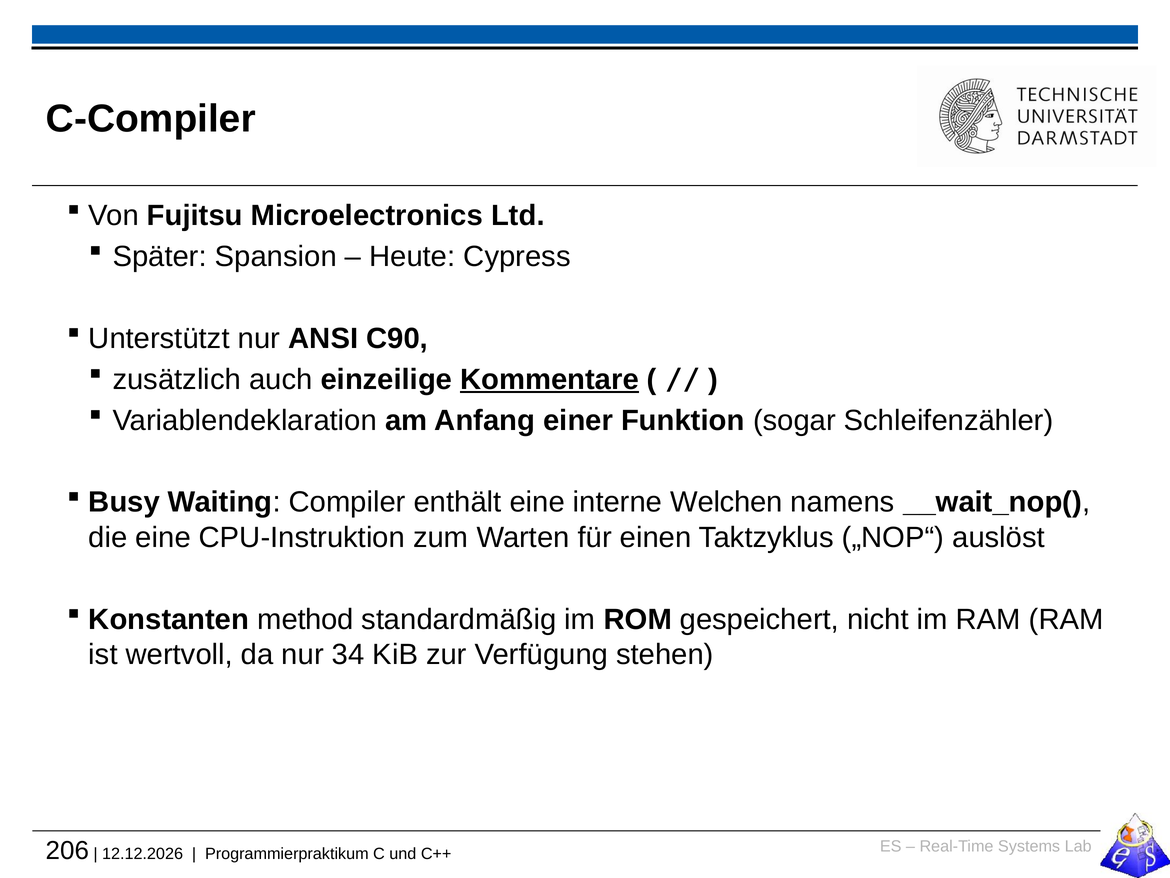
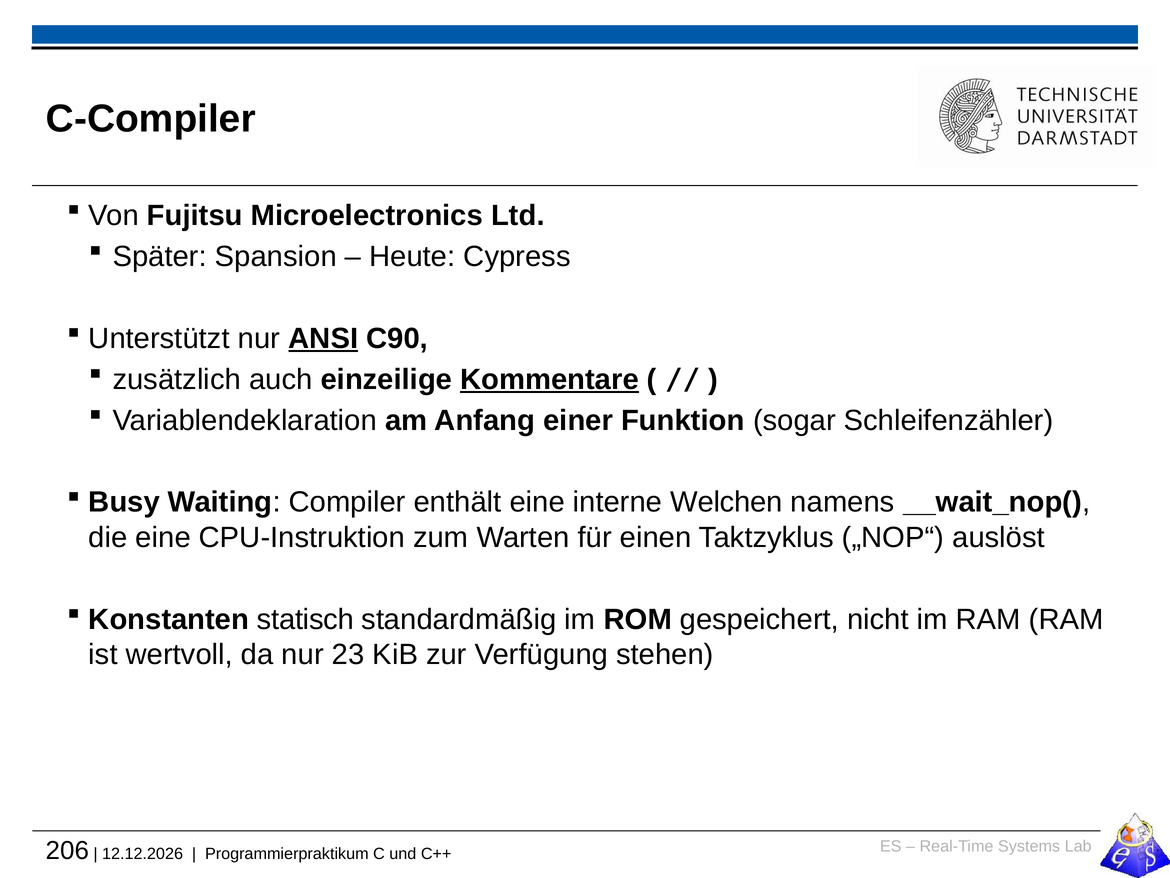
ANSI underline: none -> present
method: method -> statisch
34: 34 -> 23
